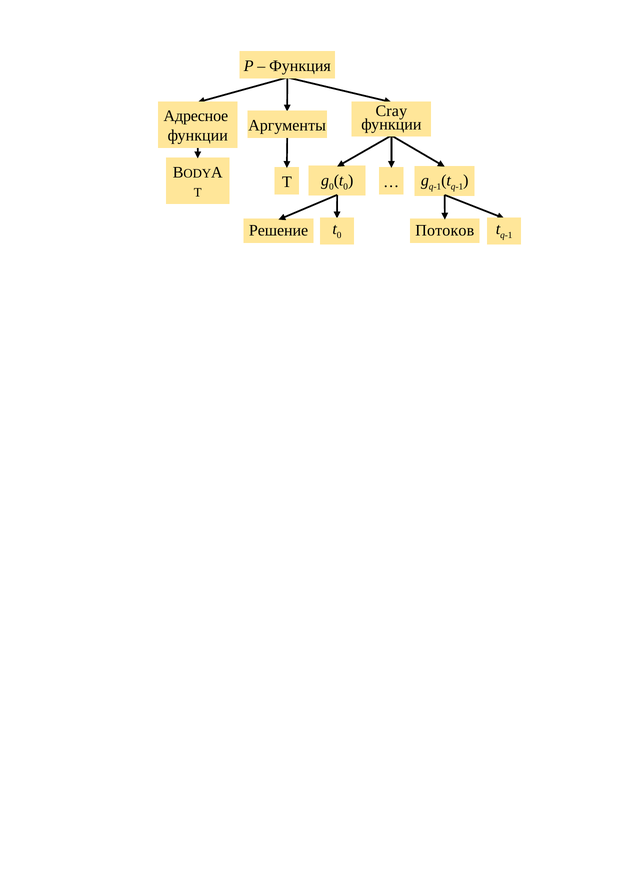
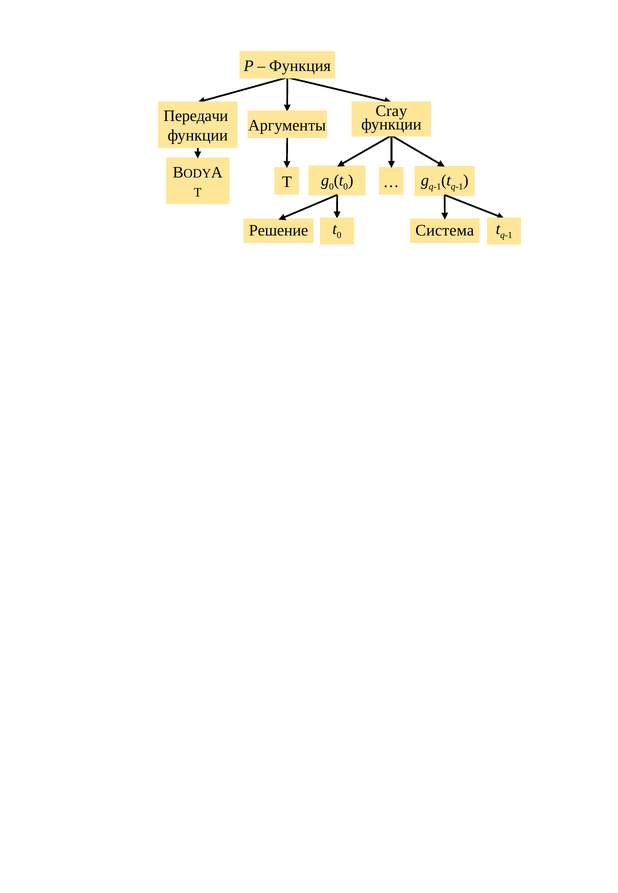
Адресное: Адресное -> Передачи
Потоков: Потоков -> Система
